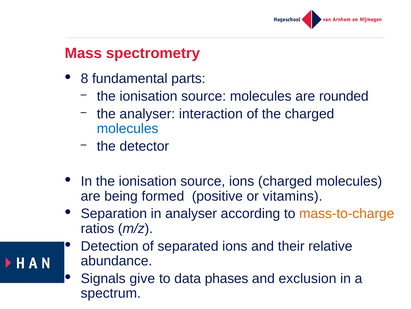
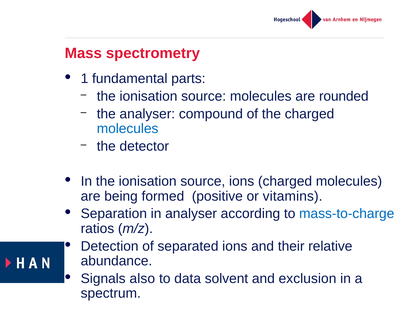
8: 8 -> 1
interaction: interaction -> compound
mass-to-charge colour: orange -> blue
give: give -> also
phases: phases -> solvent
